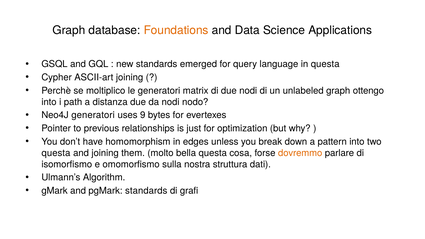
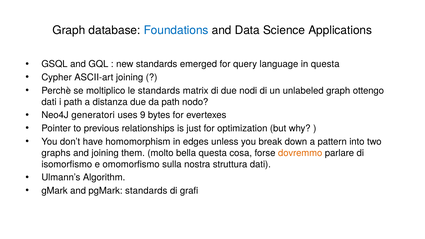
Foundations colour: orange -> blue
le generatori: generatori -> standards
into at (49, 102): into -> dati
da nodi: nodi -> path
questa at (56, 153): questa -> graphs
